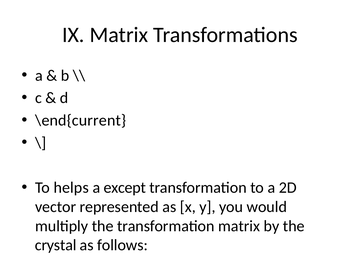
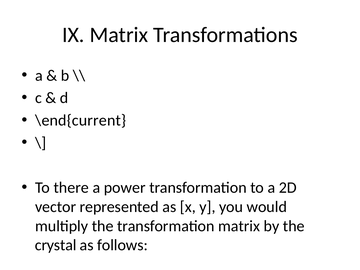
helps: helps -> there
except: except -> power
